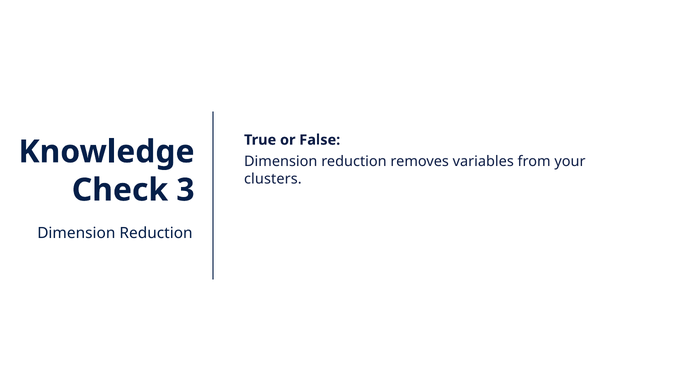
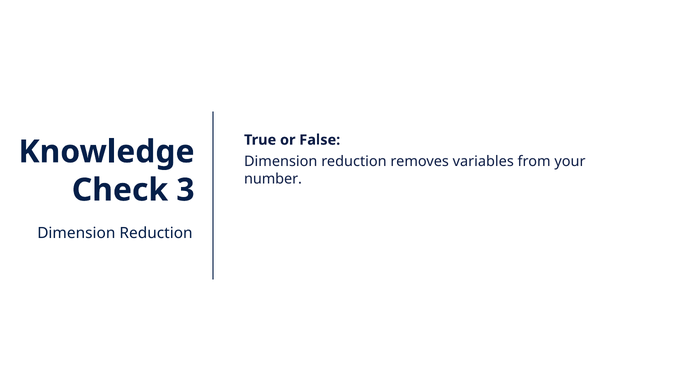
clusters: clusters -> number
